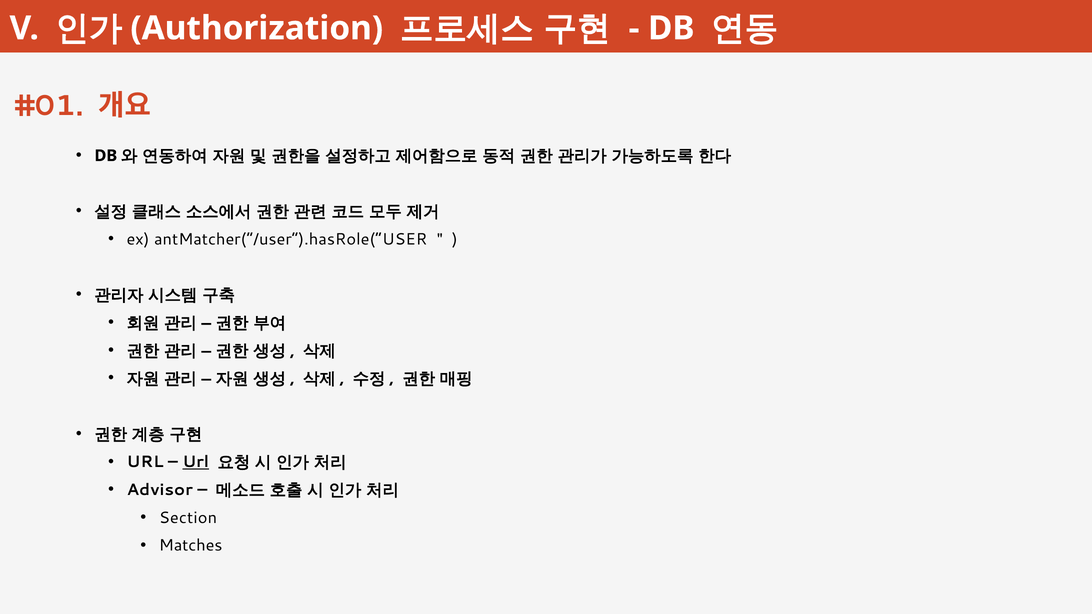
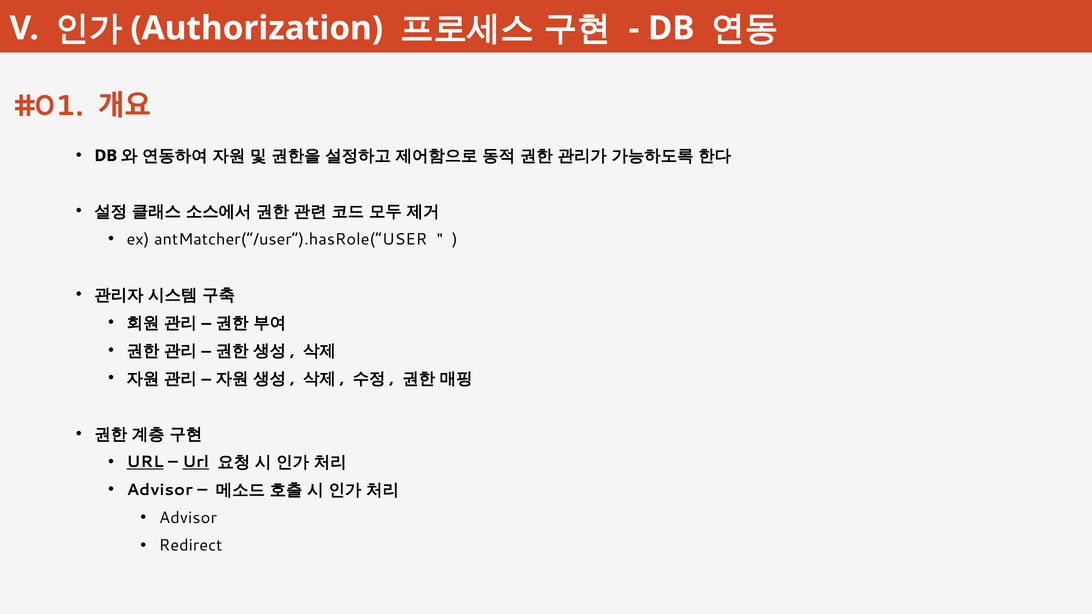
URL at (145, 462) underline: none -> present
Section at (188, 518): Section -> Advisor
Matches: Matches -> Redirect
